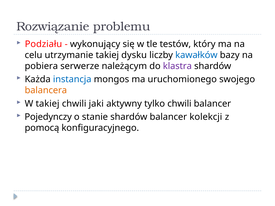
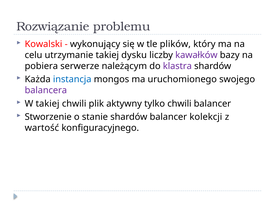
Podziału: Podziału -> Kowalski
testów: testów -> plików
kawałków colour: blue -> purple
balancera colour: orange -> purple
jaki: jaki -> plik
Pojedynczy: Pojedynczy -> Stworzenie
pomocą: pomocą -> wartość
